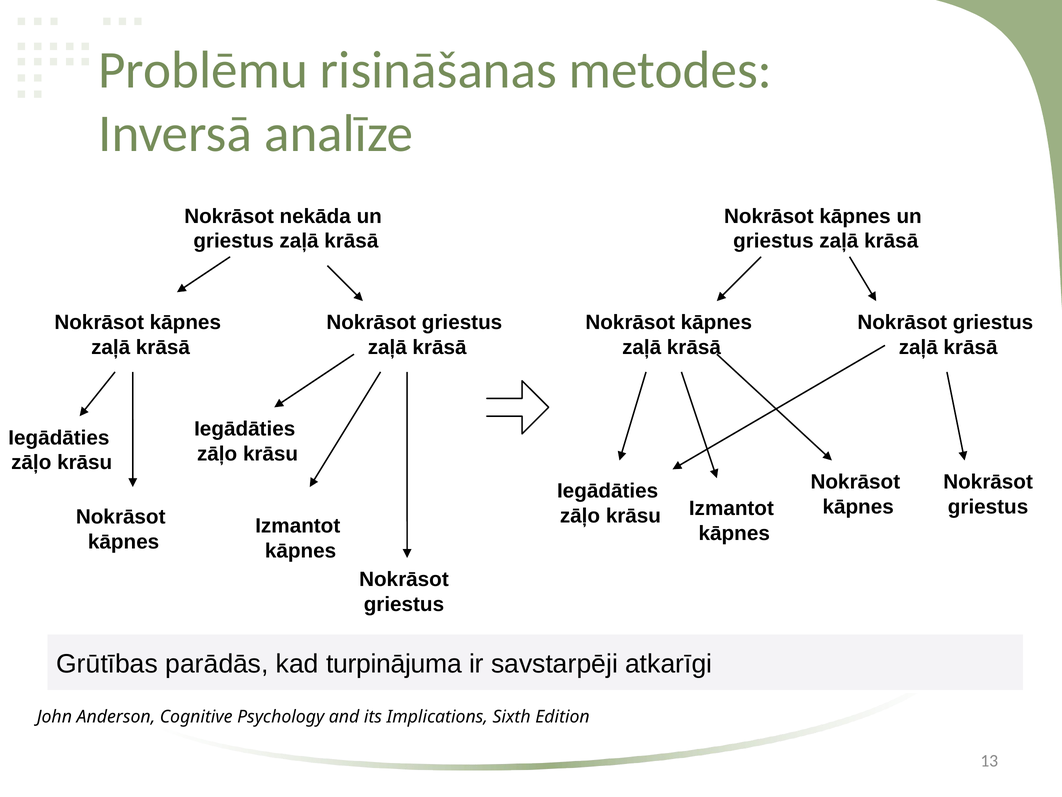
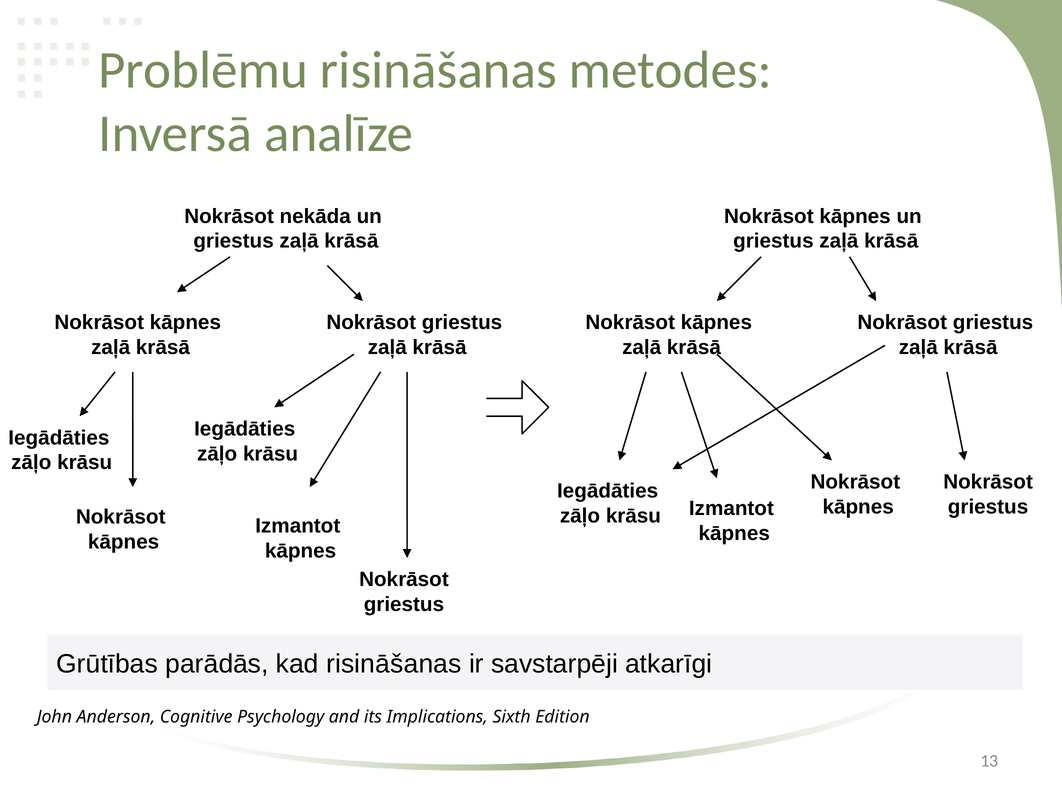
kad turpinājuma: turpinājuma -> risināšanas
